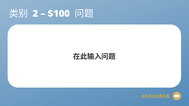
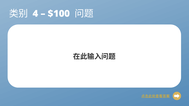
2: 2 -> 4
